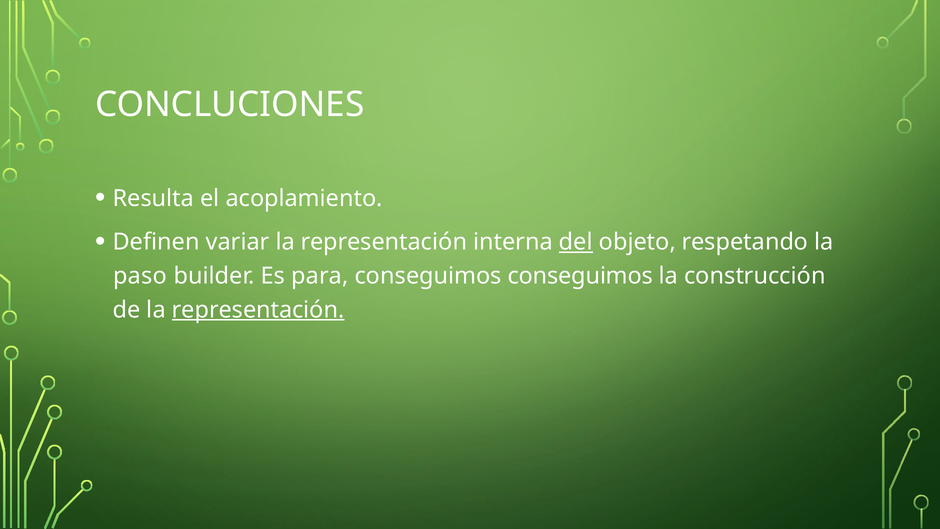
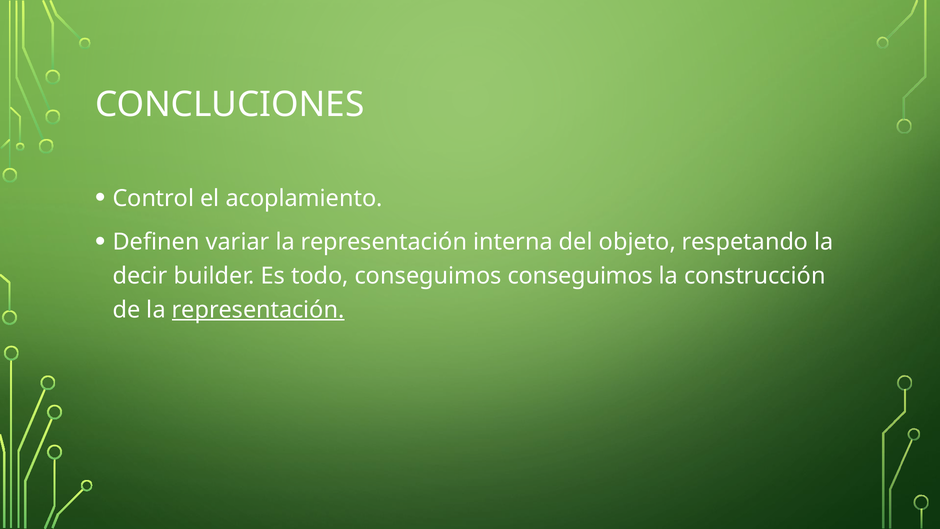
Resulta: Resulta -> Control
del underline: present -> none
paso: paso -> decir
para: para -> todo
